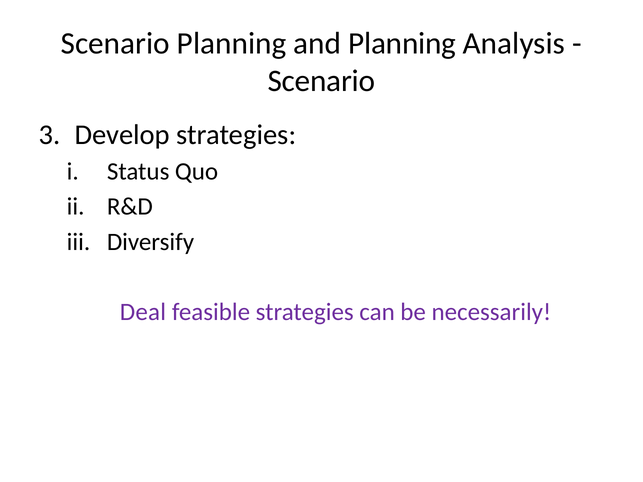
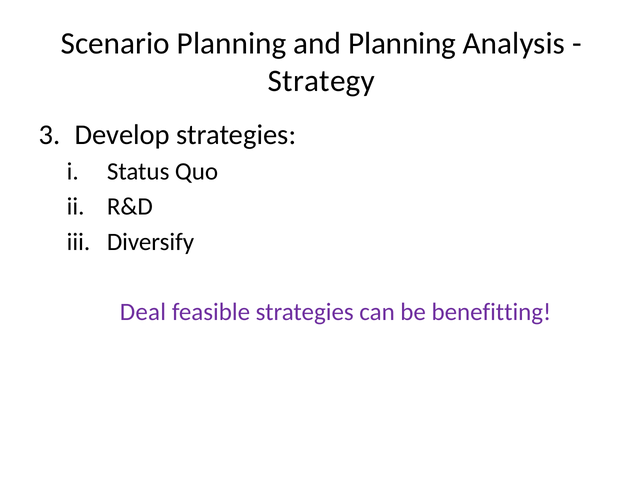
Scenario at (322, 81): Scenario -> Strategy
necessarily: necessarily -> benefitting
